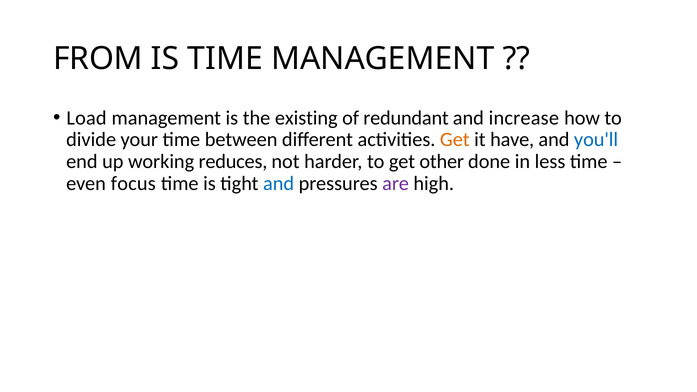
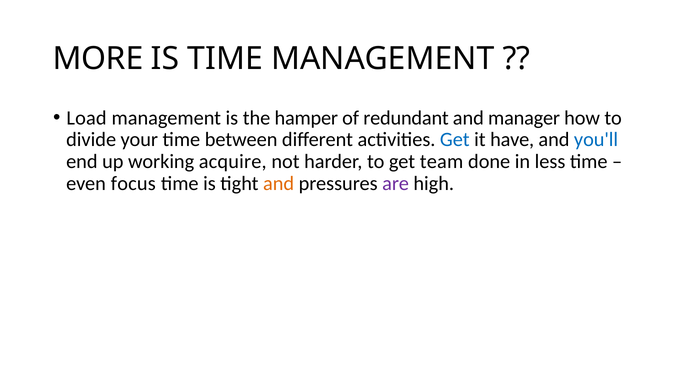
FROM: FROM -> MORE
existing: existing -> hamper
increase: increase -> manager
Get at (455, 140) colour: orange -> blue
reduces: reduces -> acquire
other: other -> team
and at (279, 184) colour: blue -> orange
